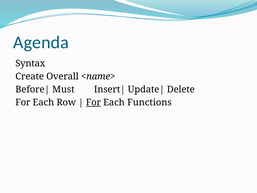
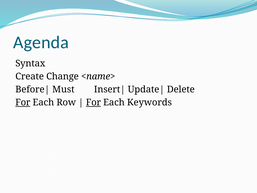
Overall: Overall -> Change
For at (23, 102) underline: none -> present
Functions: Functions -> Keywords
